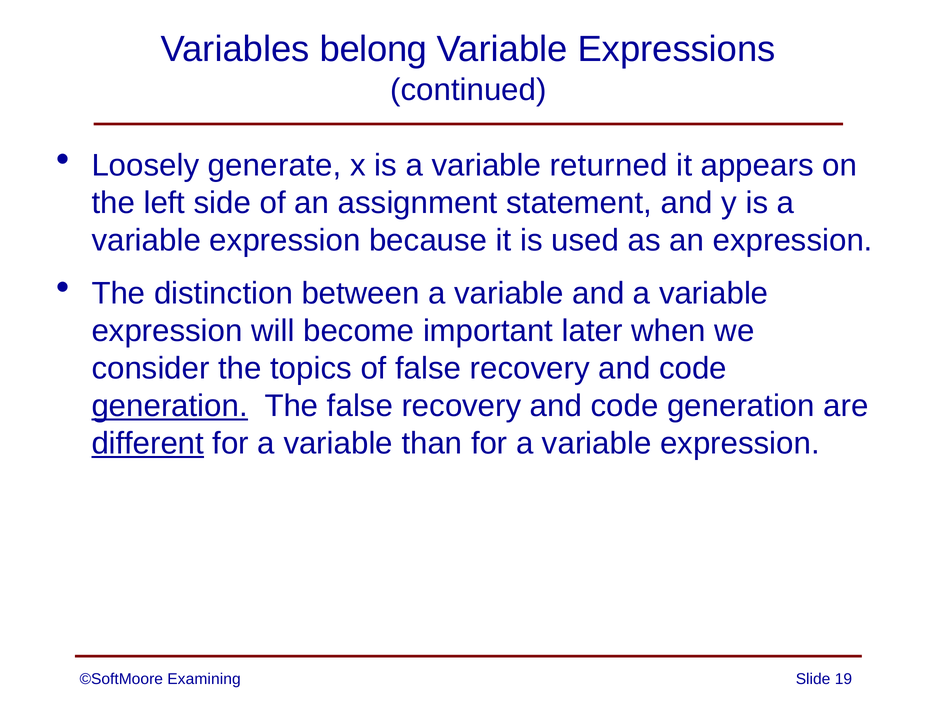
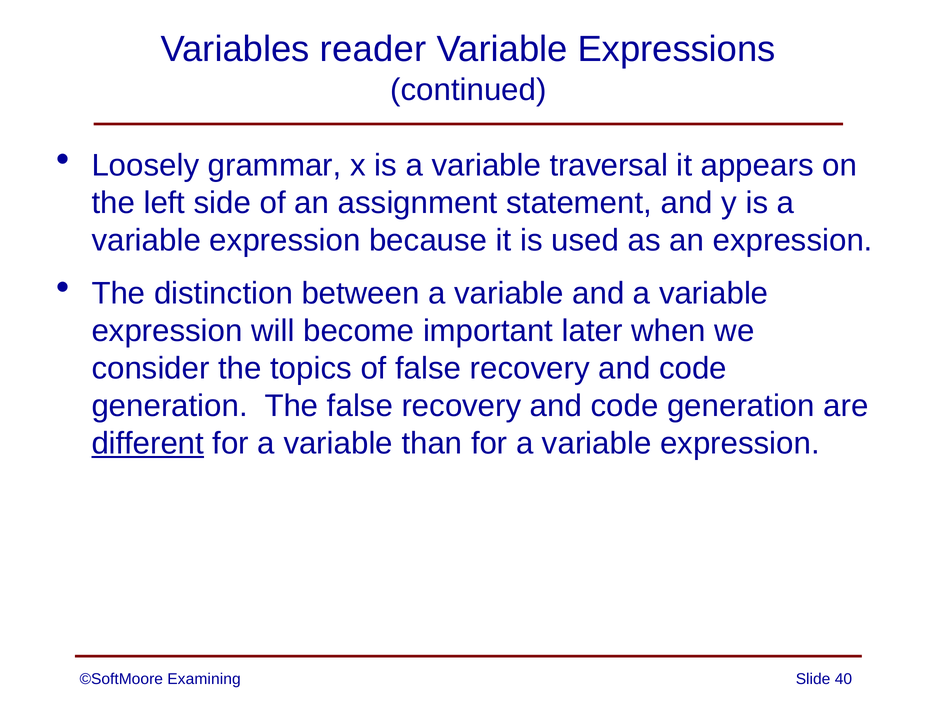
belong: belong -> reader
generate: generate -> grammar
returned: returned -> traversal
generation at (170, 406) underline: present -> none
19: 19 -> 40
